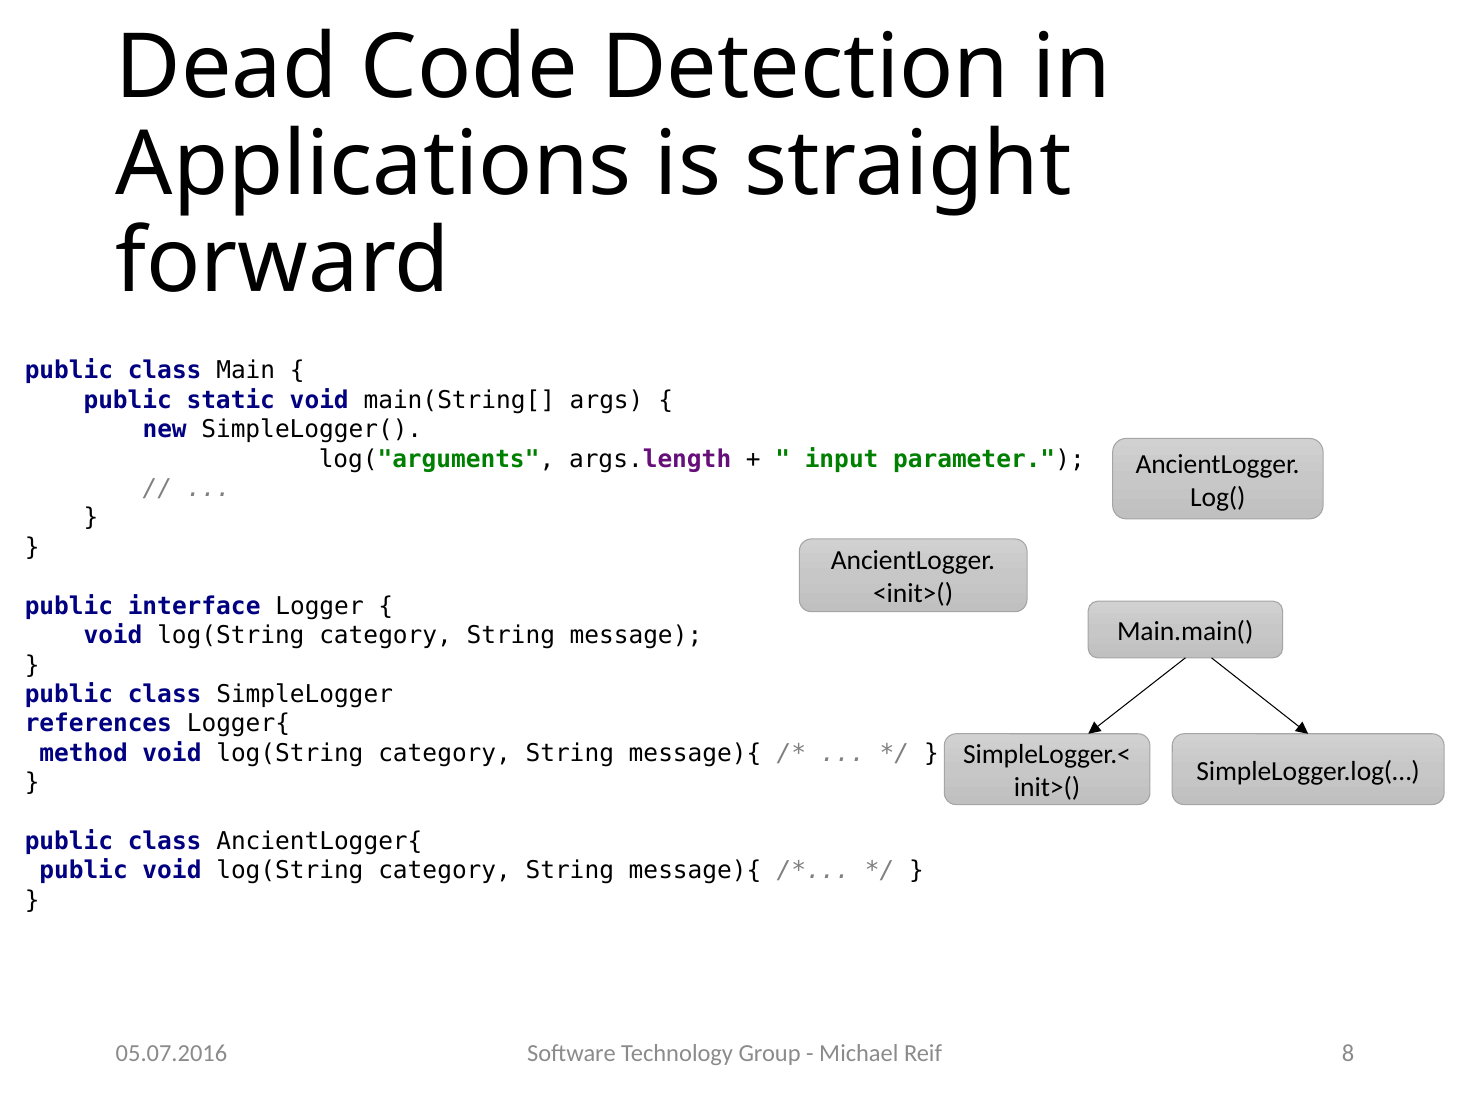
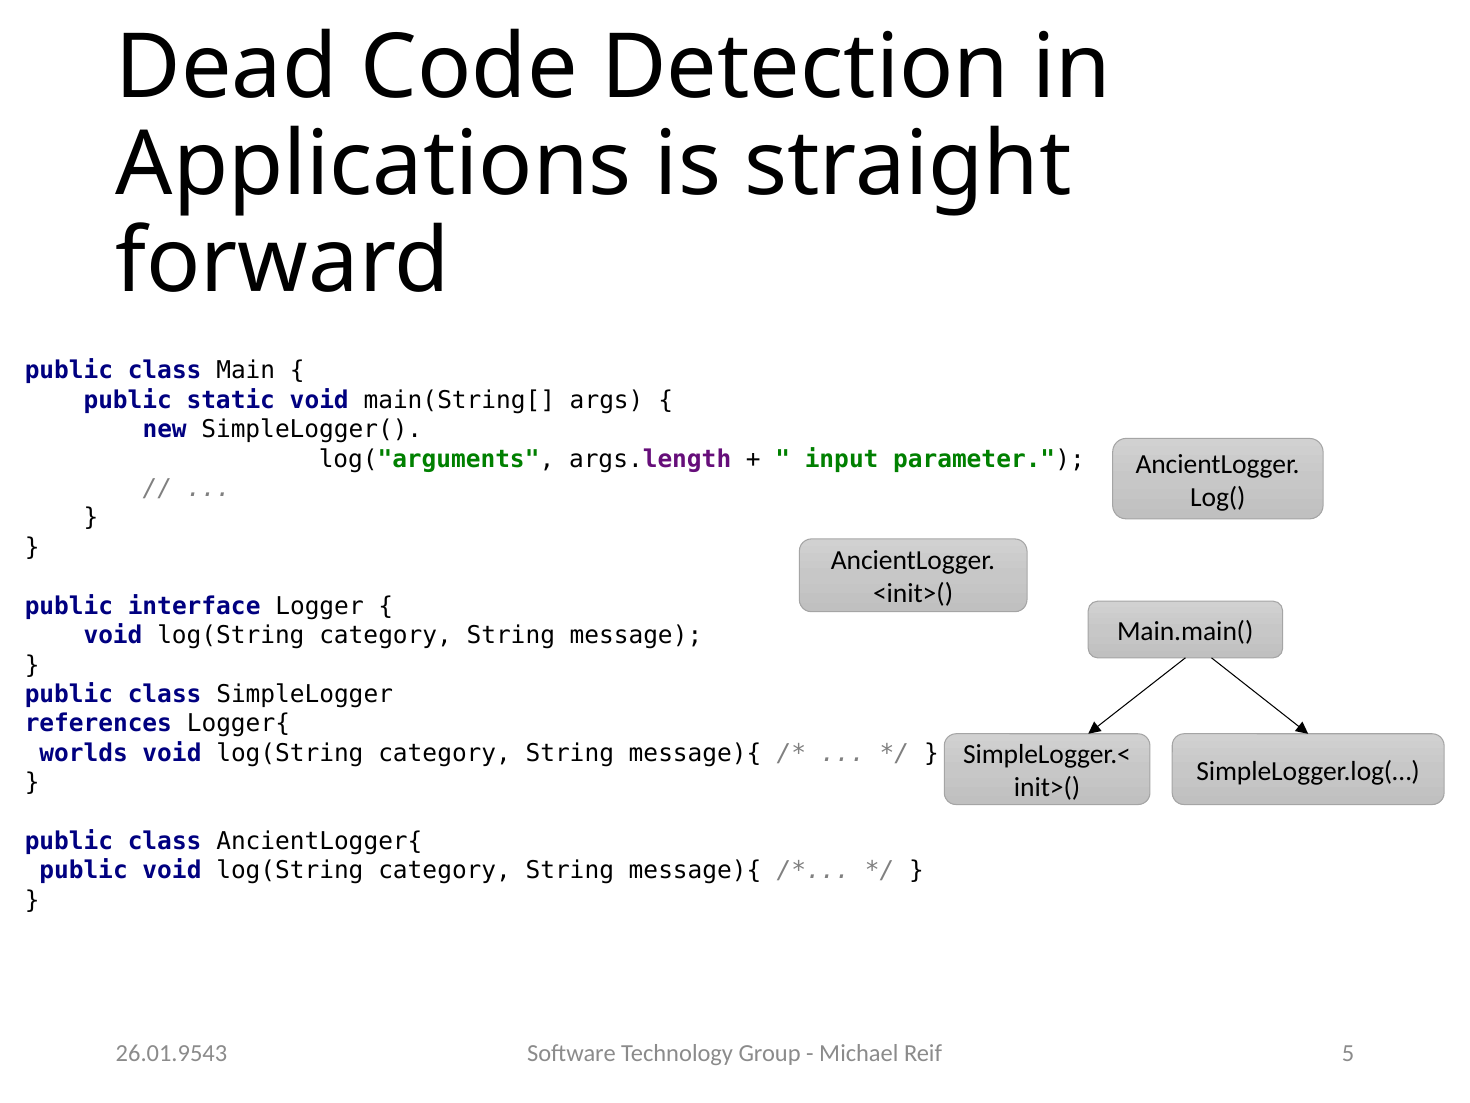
method: method -> worlds
8: 8 -> 5
05.07.2016: 05.07.2016 -> 26.01.9543
